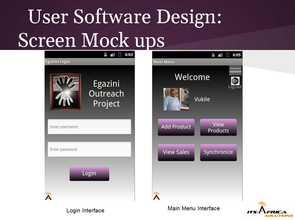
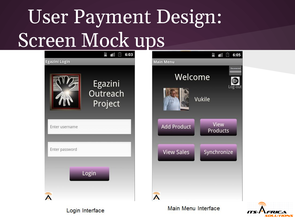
Software: Software -> Payment
